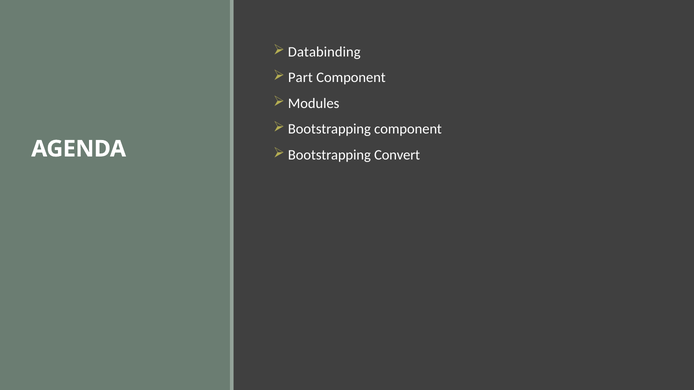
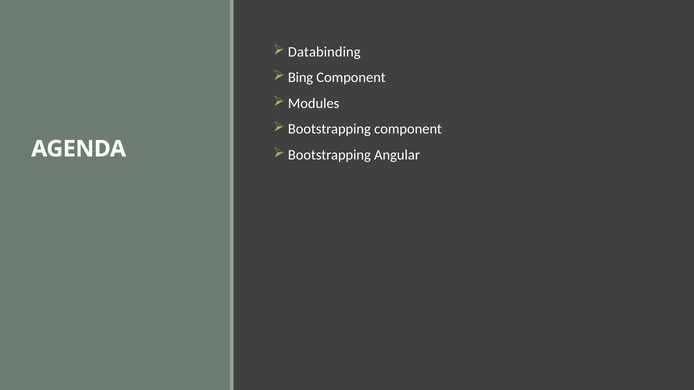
Part: Part -> Bing
Convert: Convert -> Angular
